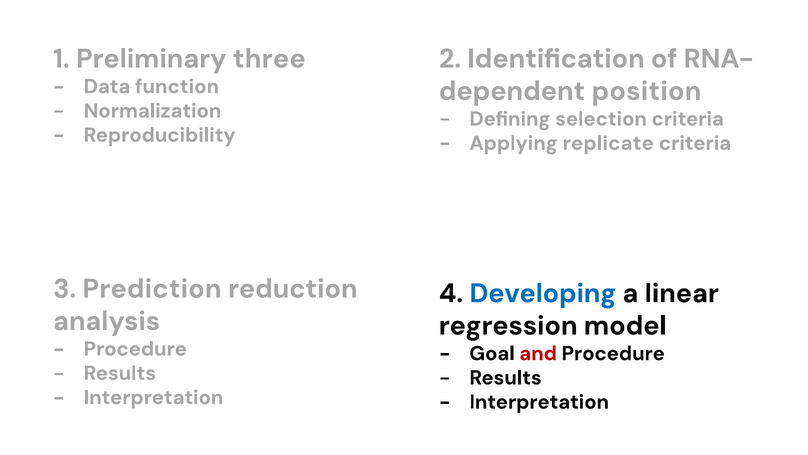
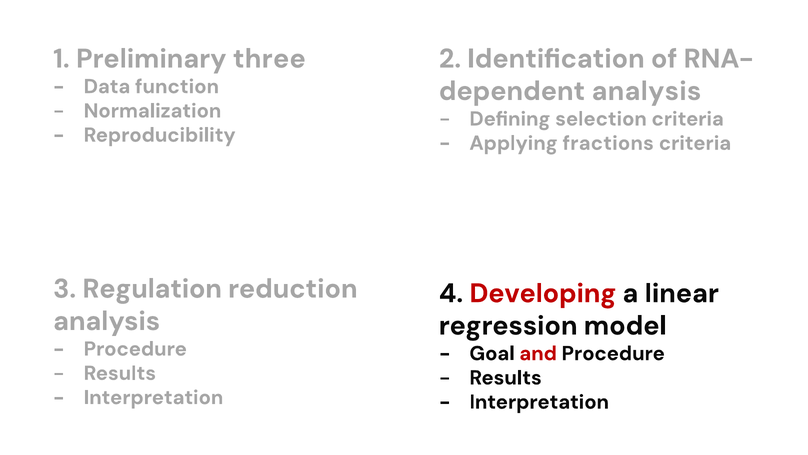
position at (646, 91): position -> analysis
replicate: replicate -> fractions
Prediction: Prediction -> Regulation
Developing colour: blue -> red
